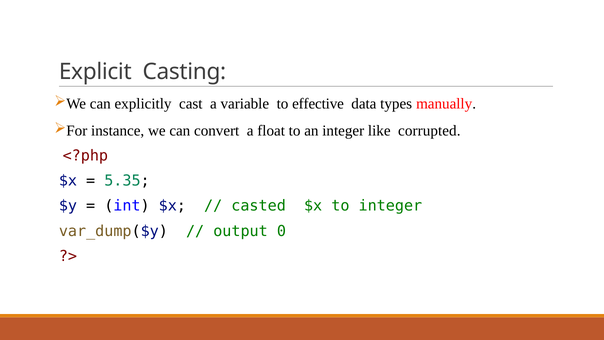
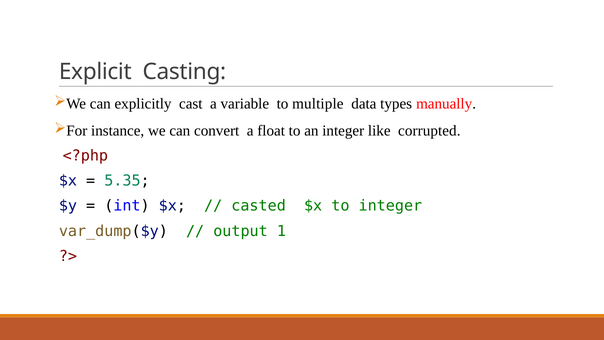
effective: effective -> multiple
0: 0 -> 1
